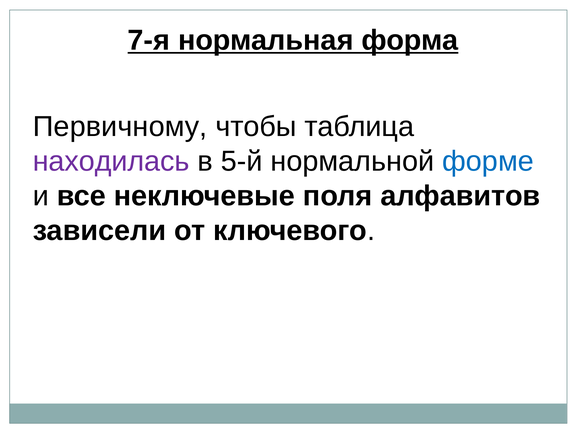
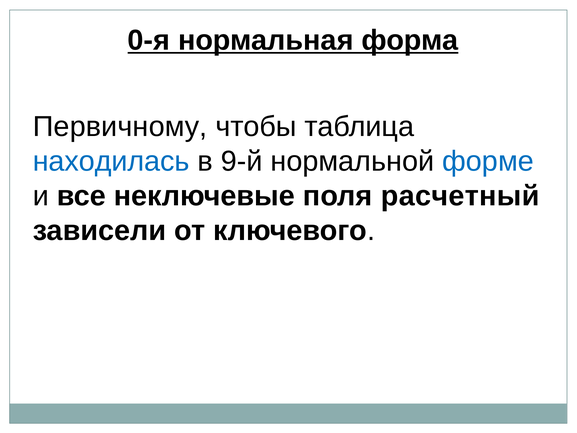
7-я: 7-я -> 0-я
находилась colour: purple -> blue
5-й: 5-й -> 9-й
алфавитов: алфавитов -> расчетный
